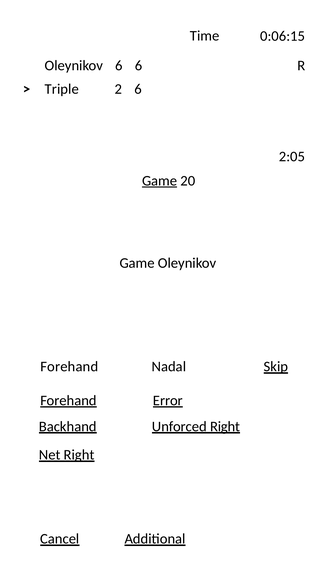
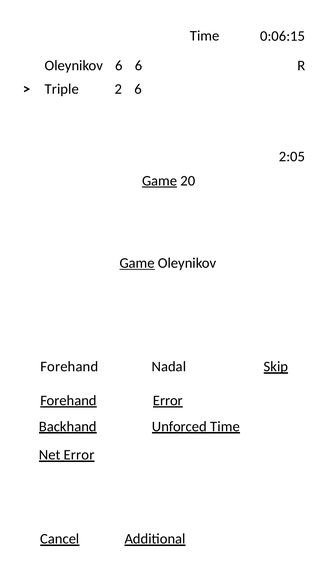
Game at (137, 263) underline: none -> present
Unforced Right: Right -> Time
Net Right: Right -> Error
